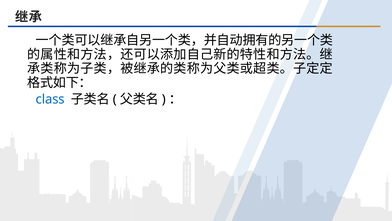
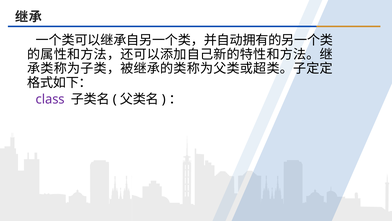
class colour: blue -> purple
